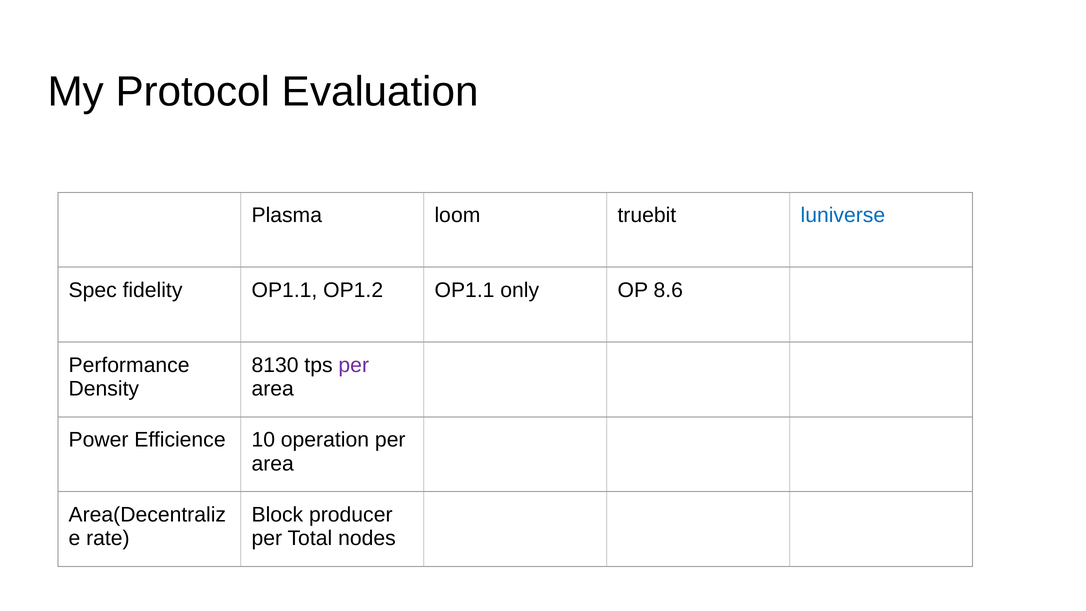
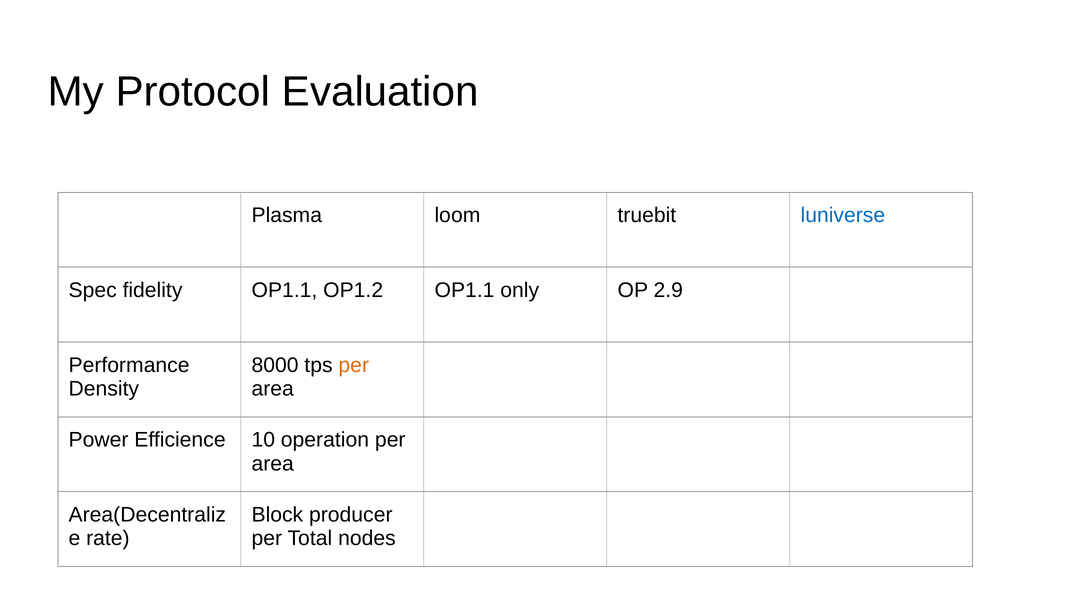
8.6: 8.6 -> 2.9
8130: 8130 -> 8000
per at (354, 365) colour: purple -> orange
